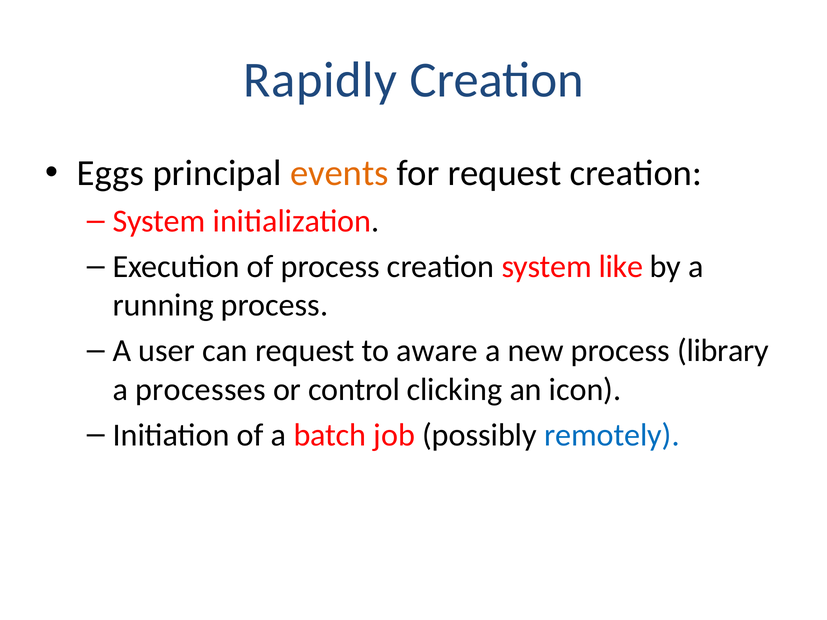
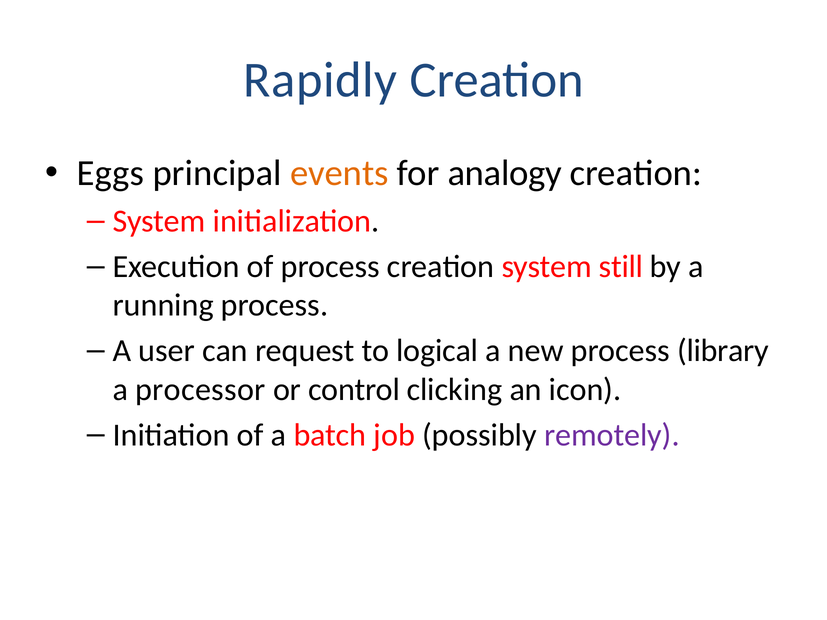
for request: request -> analogy
like: like -> still
aware: aware -> logical
processes: processes -> processor
remotely colour: blue -> purple
